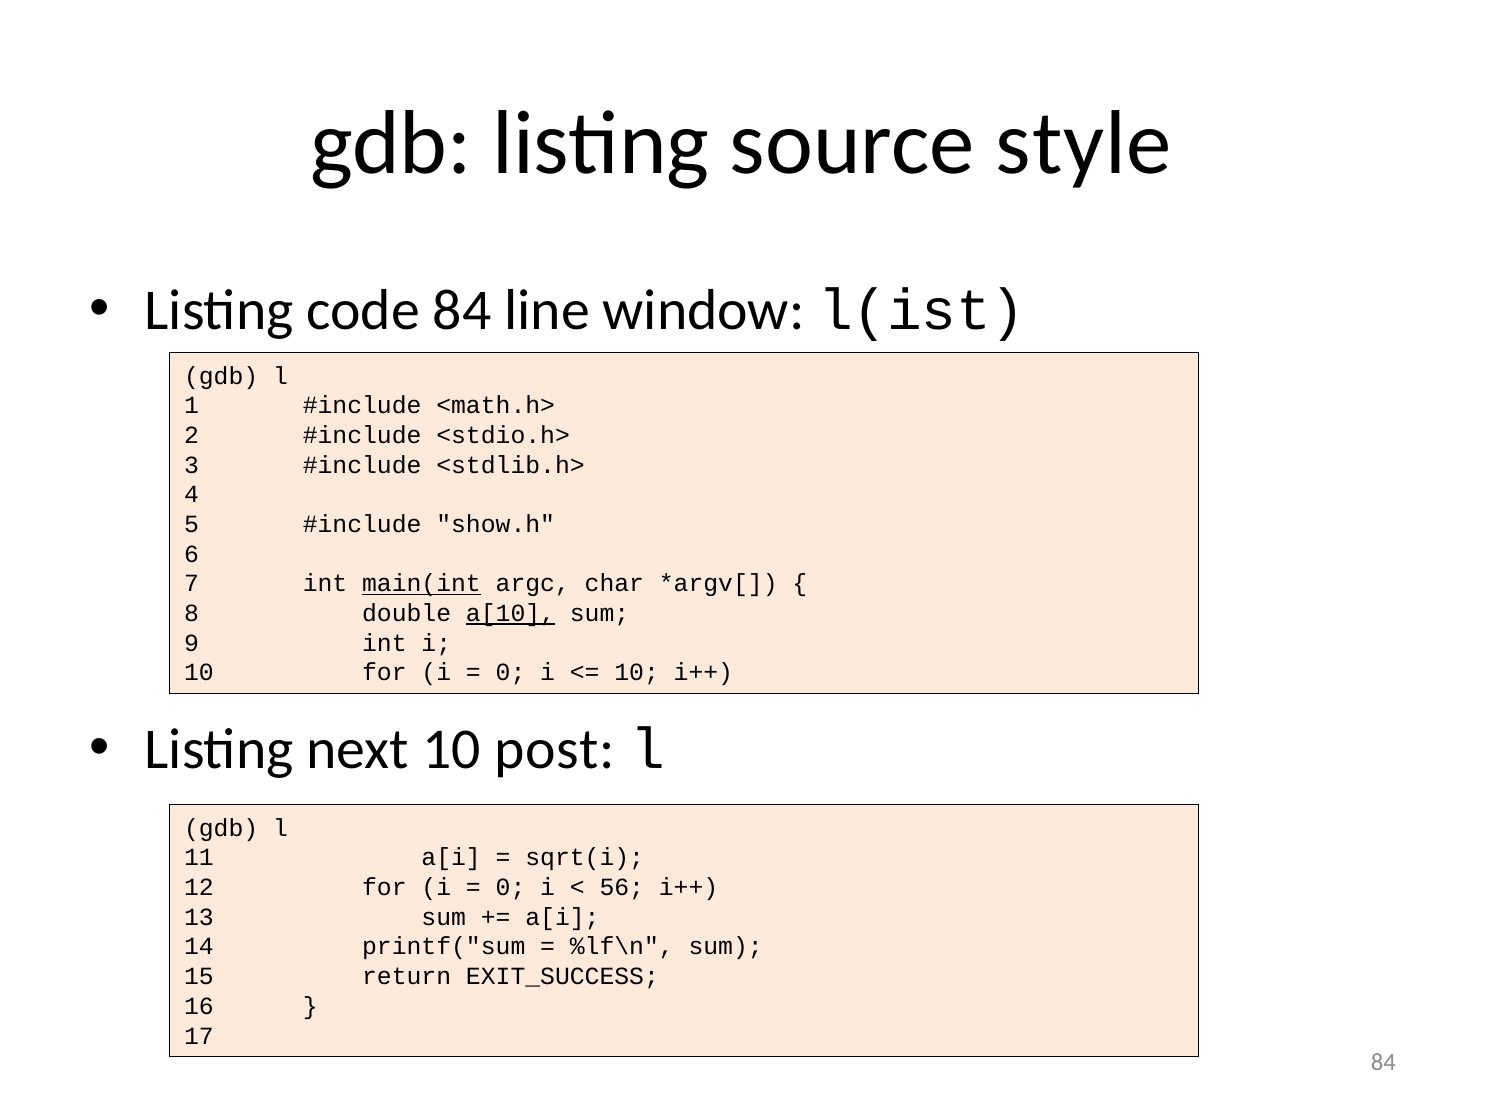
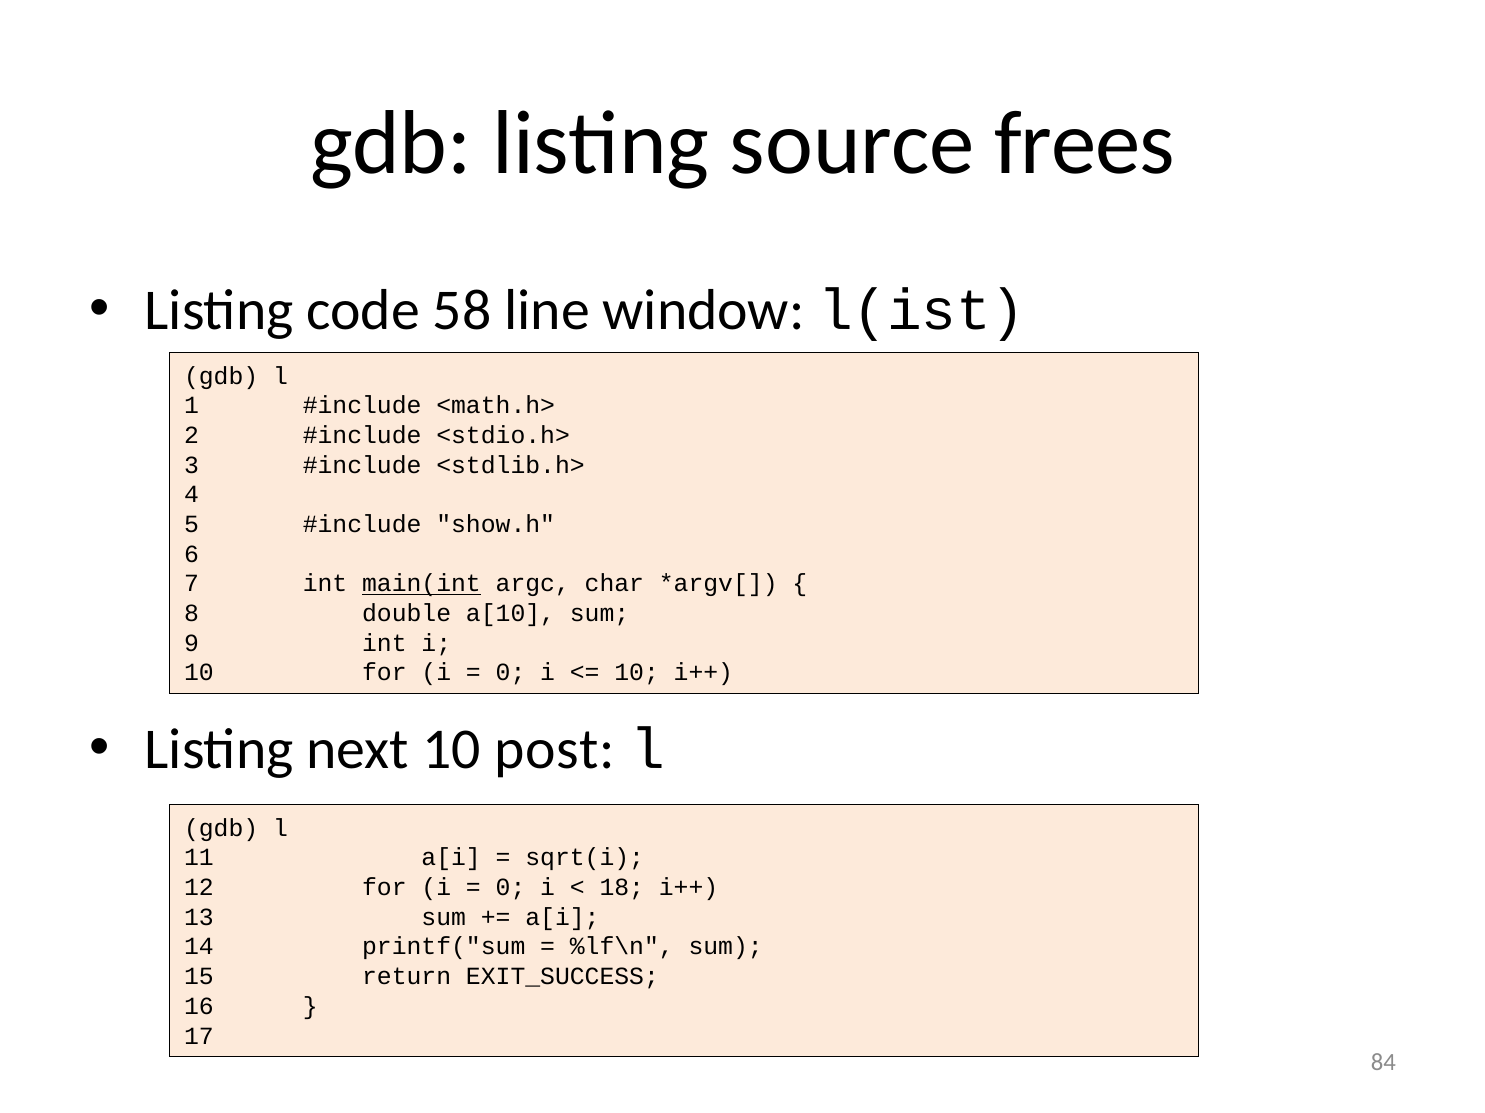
style: style -> frees
code 84: 84 -> 58
a[10 underline: present -> none
56: 56 -> 18
